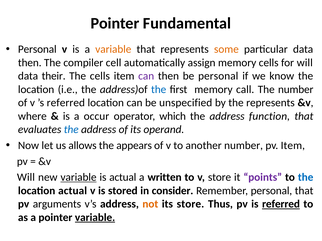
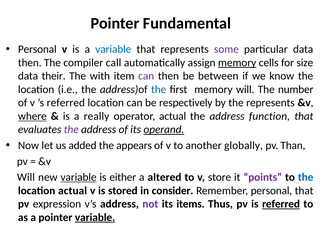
variable at (113, 49) colour: orange -> blue
some colour: orange -> purple
cell: cell -> call
memory at (237, 63) underline: none -> present
for will: will -> size
The cells: cells -> with
be personal: personal -> between
memory call: call -> will
unspecified: unspecified -> respectively
where underline: none -> present
occur: occur -> really
operator which: which -> actual
the at (71, 130) colour: blue -> purple
operand underline: none -> present
allows: allows -> added
another number: number -> globally
pv Item: Item -> Than
is actual: actual -> either
written: written -> altered
arguments: arguments -> expression
not colour: orange -> purple
its store: store -> items
